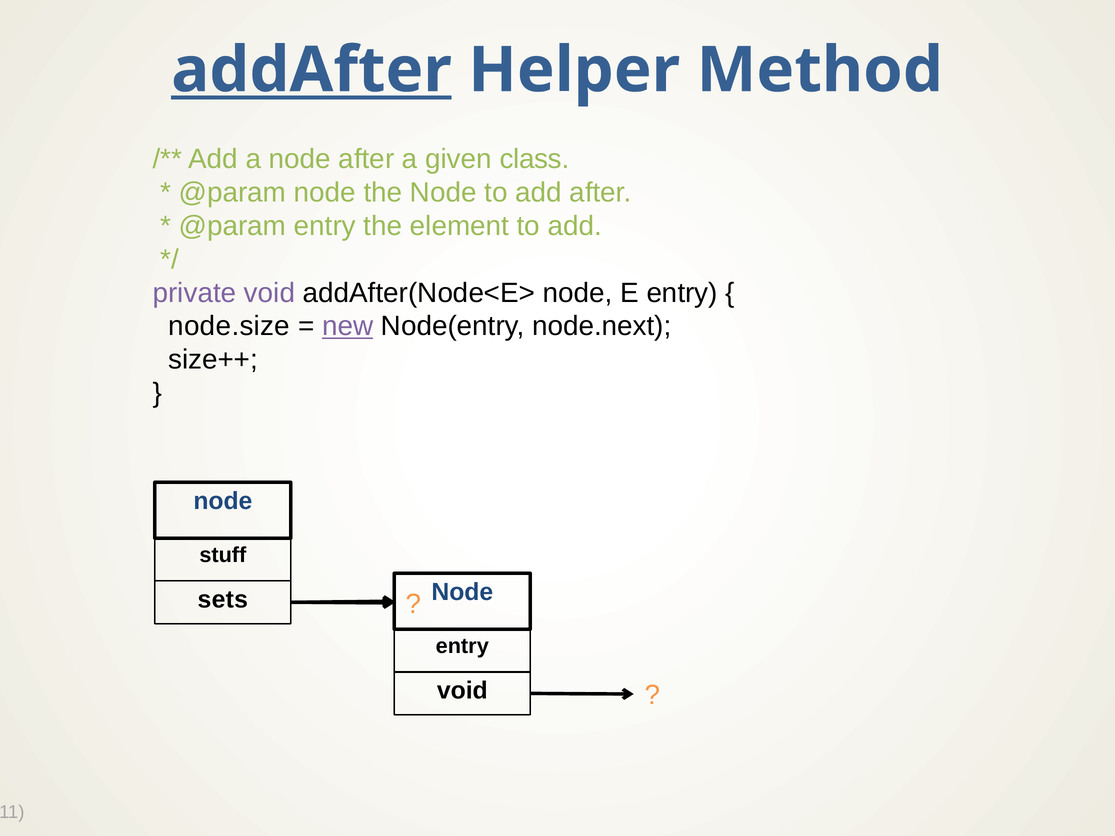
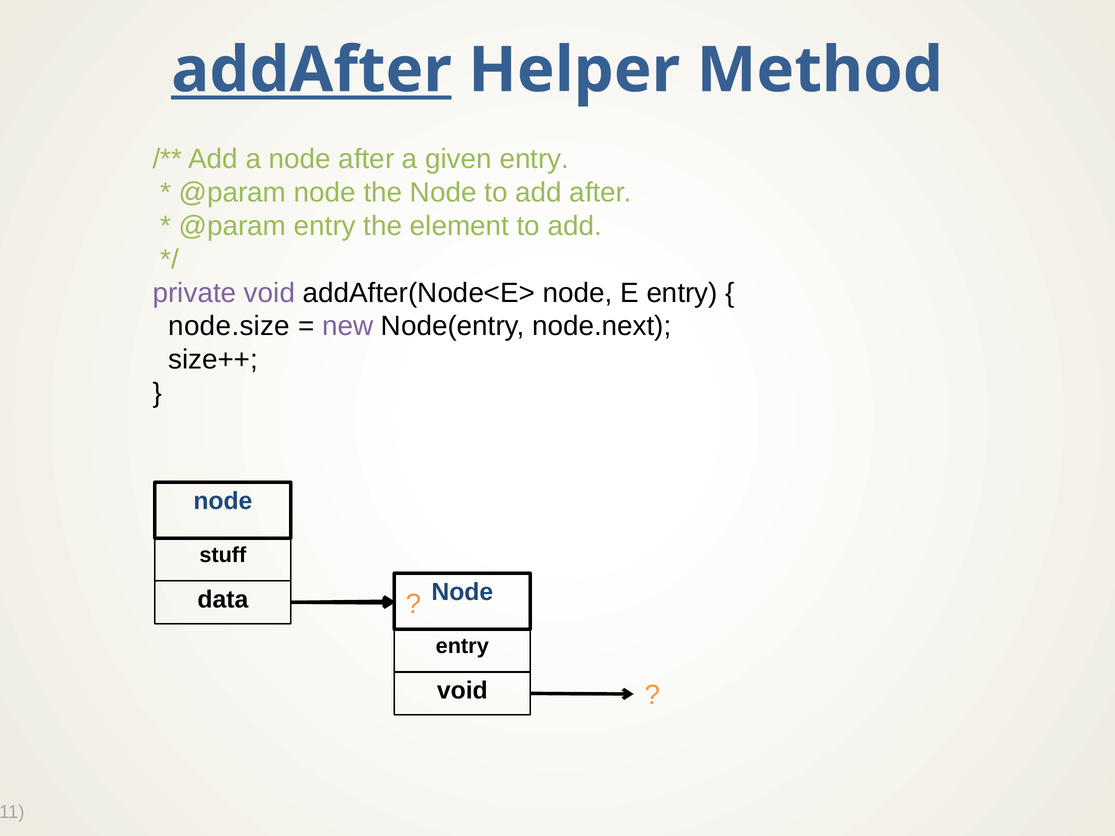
given class: class -> entry
new underline: present -> none
sets: sets -> data
